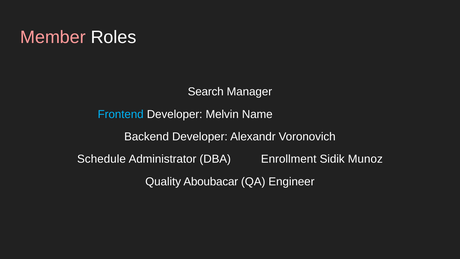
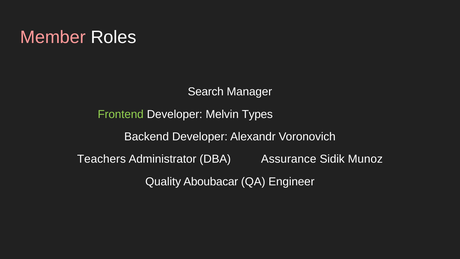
Frontend colour: light blue -> light green
Name: Name -> Types
Schedule: Schedule -> Teachers
Enrollment: Enrollment -> Assurance
